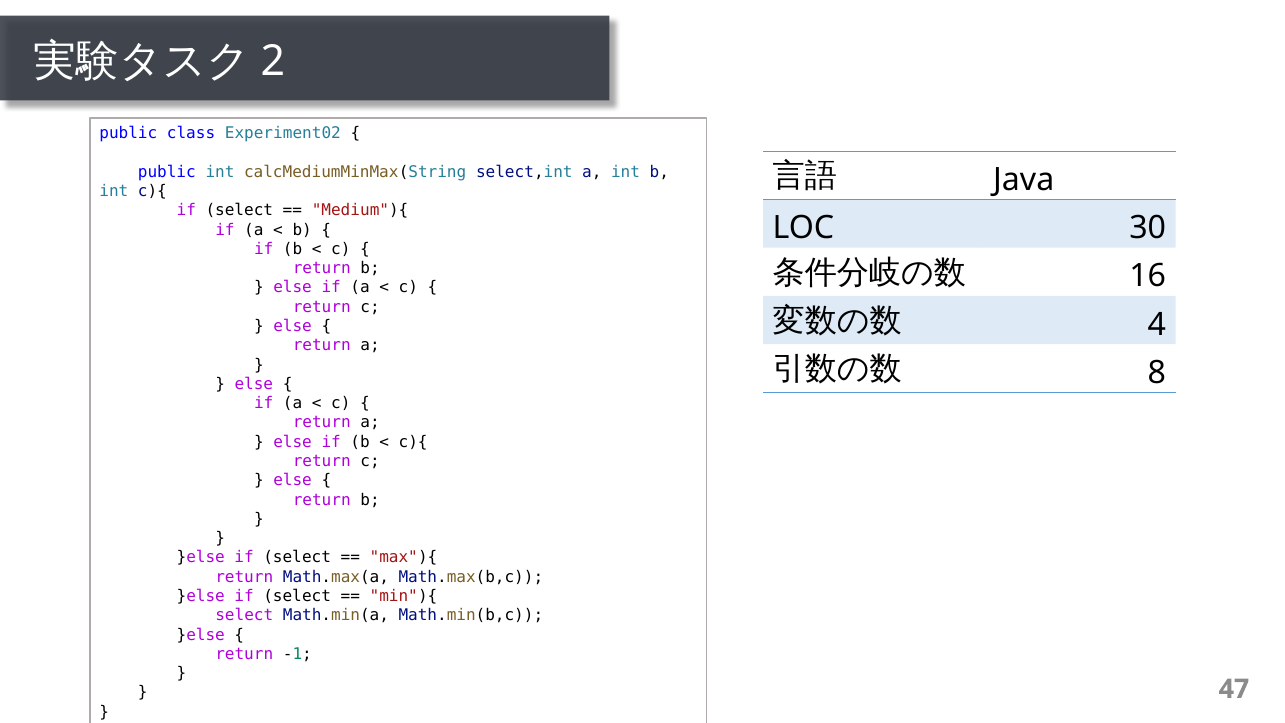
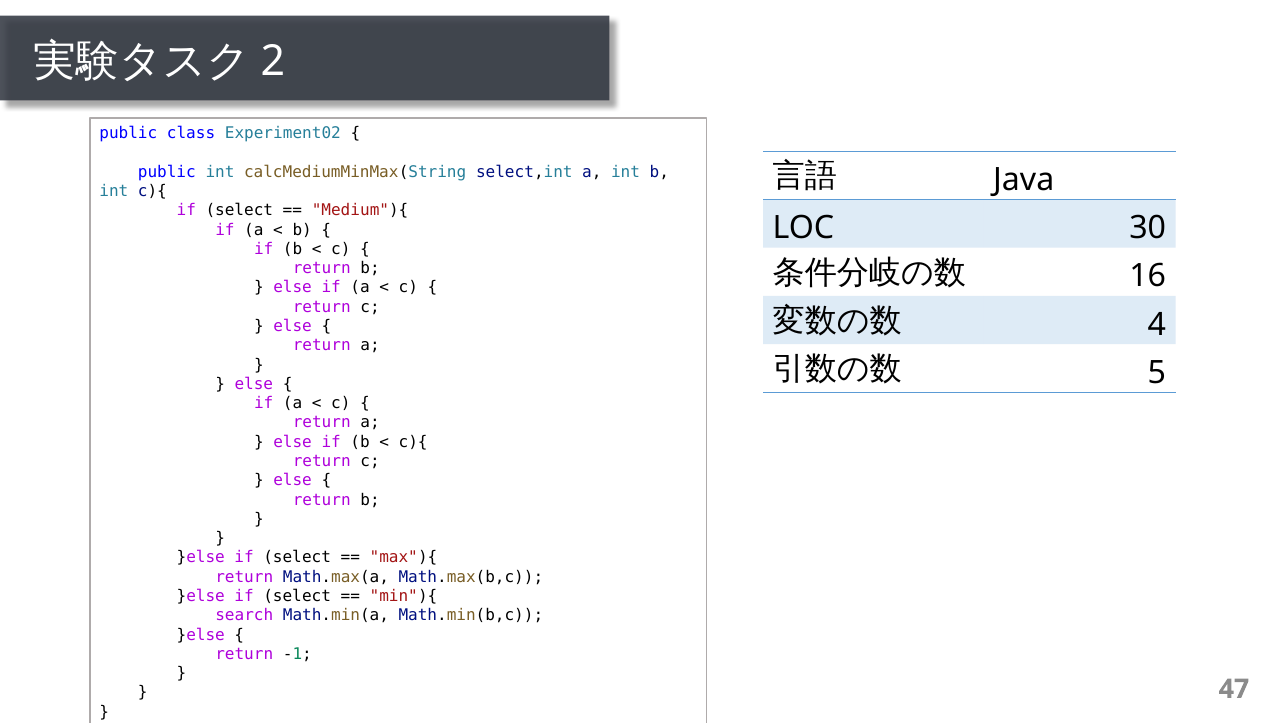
8: 8 -> 5
select at (244, 615): select -> search
